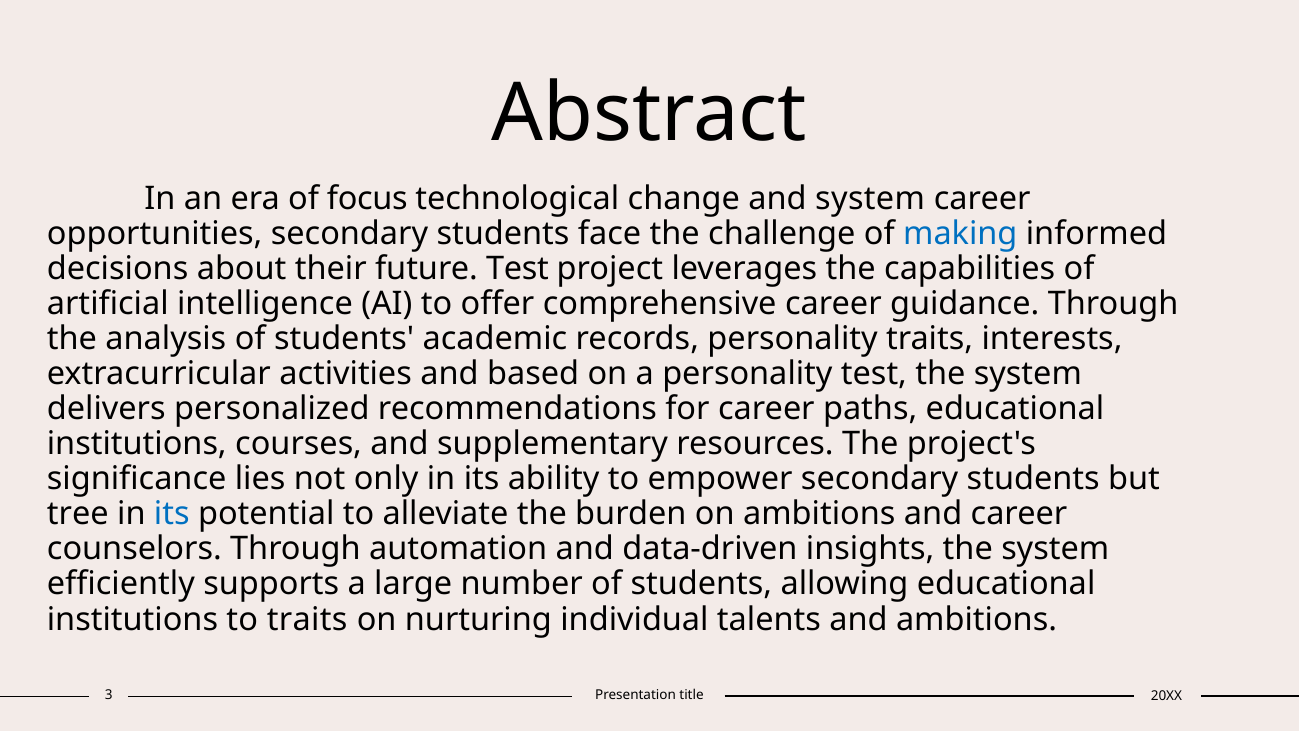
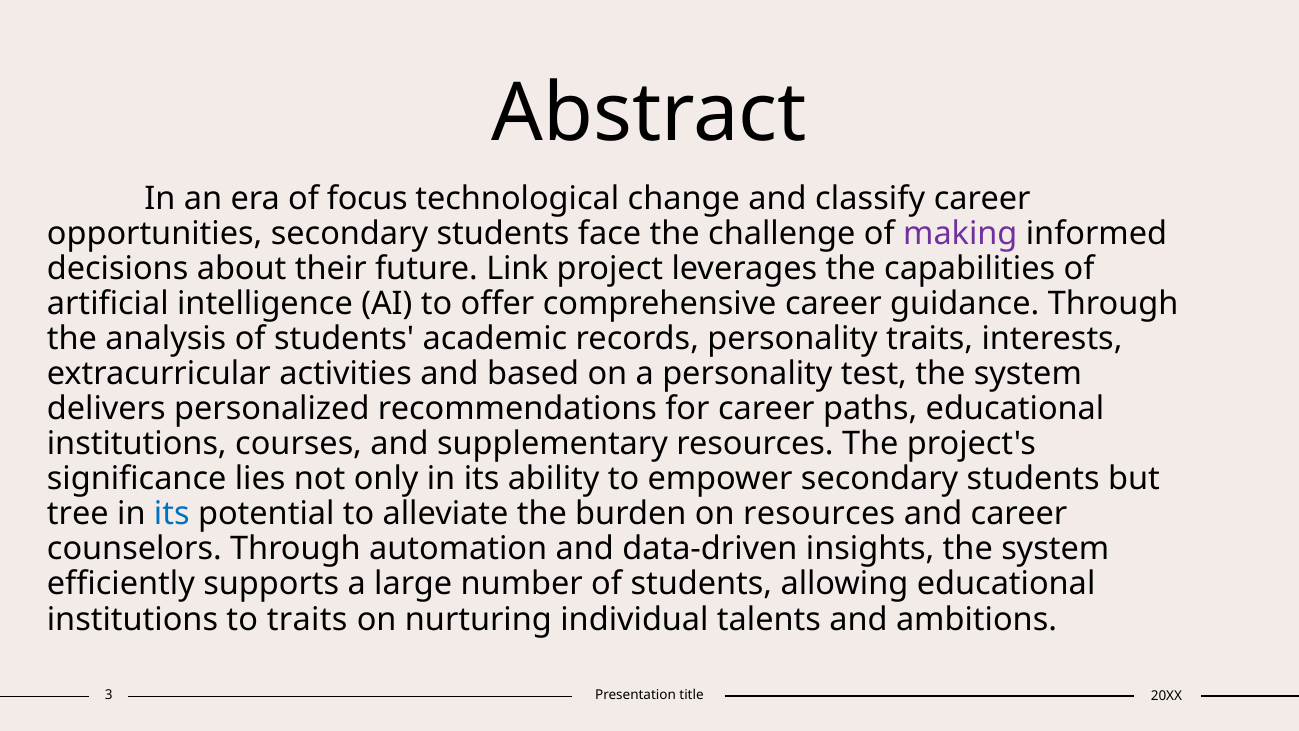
and system: system -> classify
making colour: blue -> purple
future Test: Test -> Link
on ambitions: ambitions -> resources
